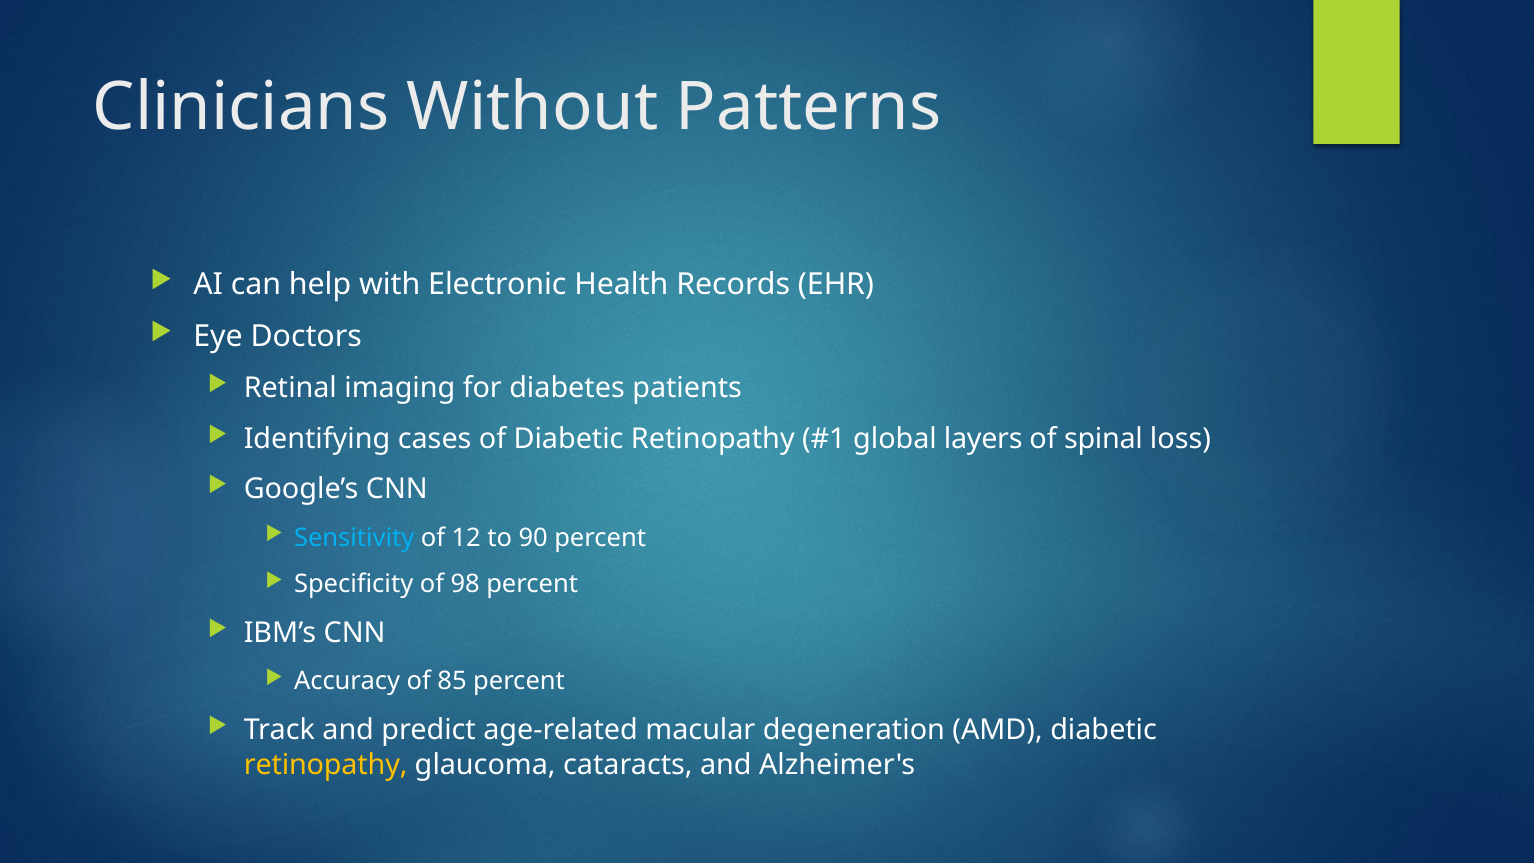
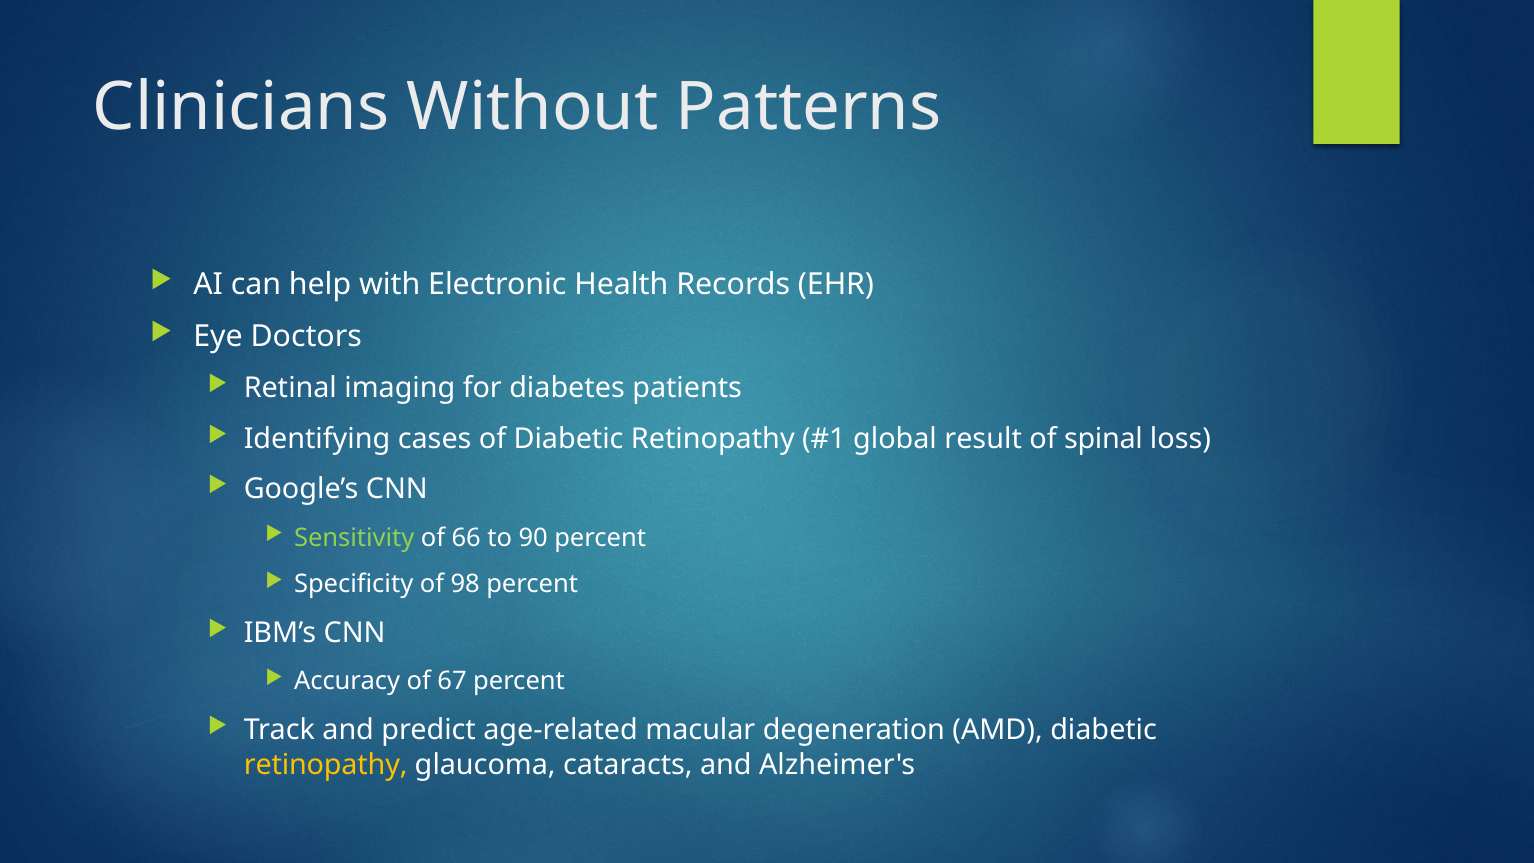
layers: layers -> result
Sensitivity colour: light blue -> light green
12: 12 -> 66
85: 85 -> 67
